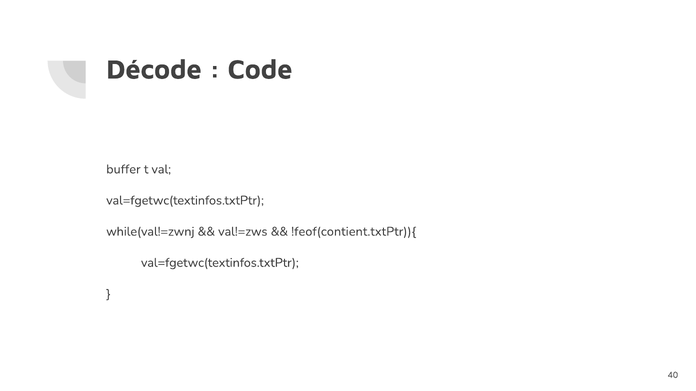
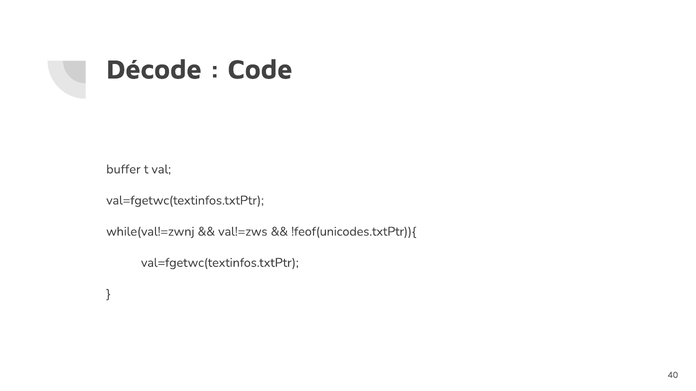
!feof(contient.txtPtr)){: !feof(contient.txtPtr)){ -> !feof(unicodes.txtPtr)){
